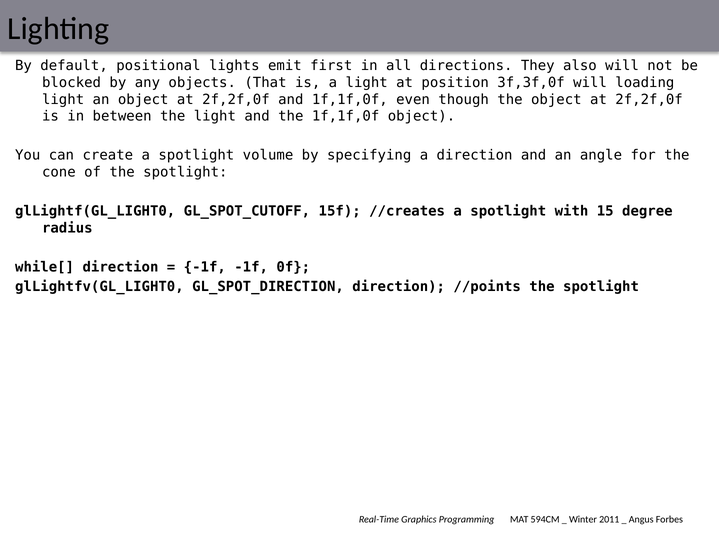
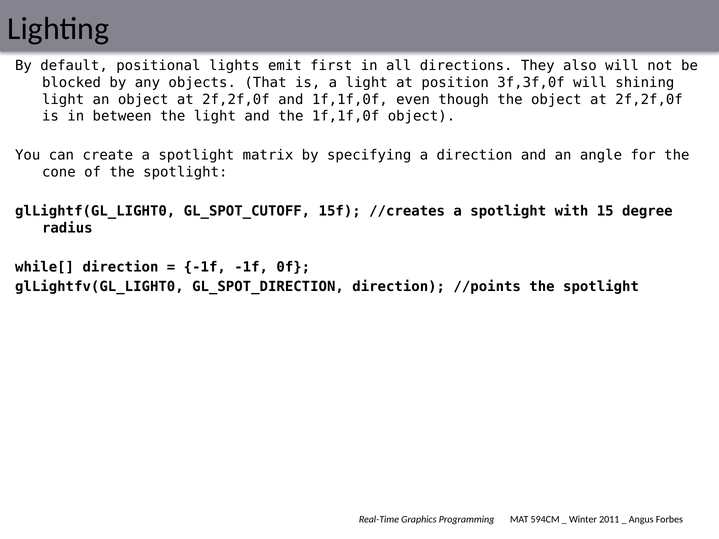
loading: loading -> shining
volume: volume -> matrix
